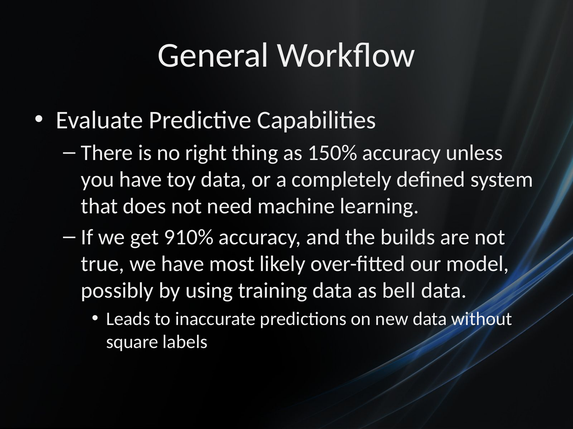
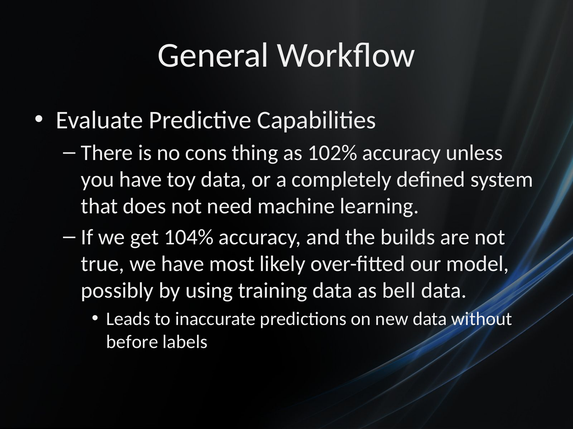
right: right -> cons
150%: 150% -> 102%
910%: 910% -> 104%
square: square -> before
